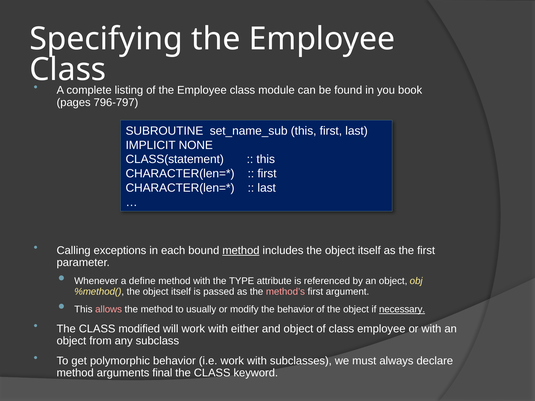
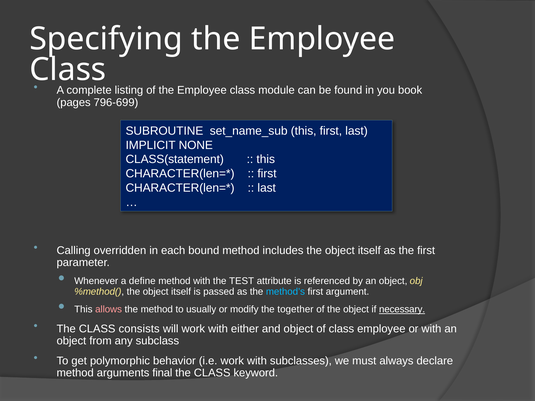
796-797: 796-797 -> 796-699
exceptions: exceptions -> overridden
method at (241, 251) underline: present -> none
TYPE: TYPE -> TEST
method’s colour: pink -> light blue
the behavior: behavior -> together
modified: modified -> consists
